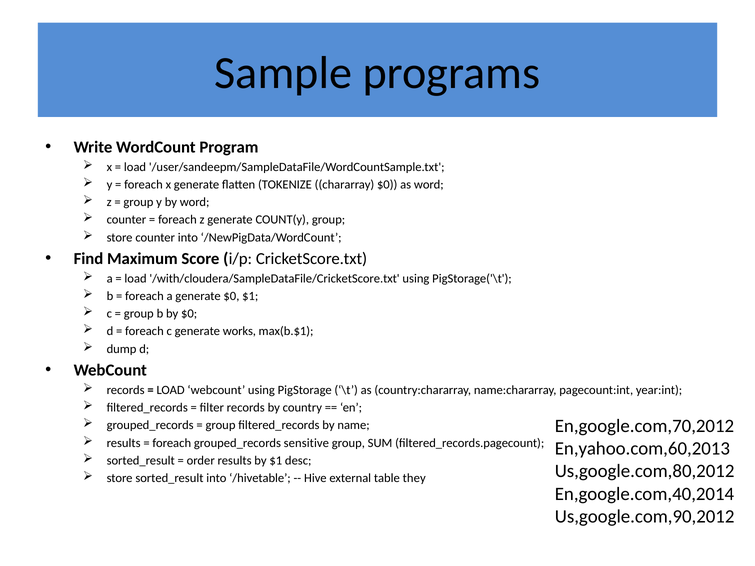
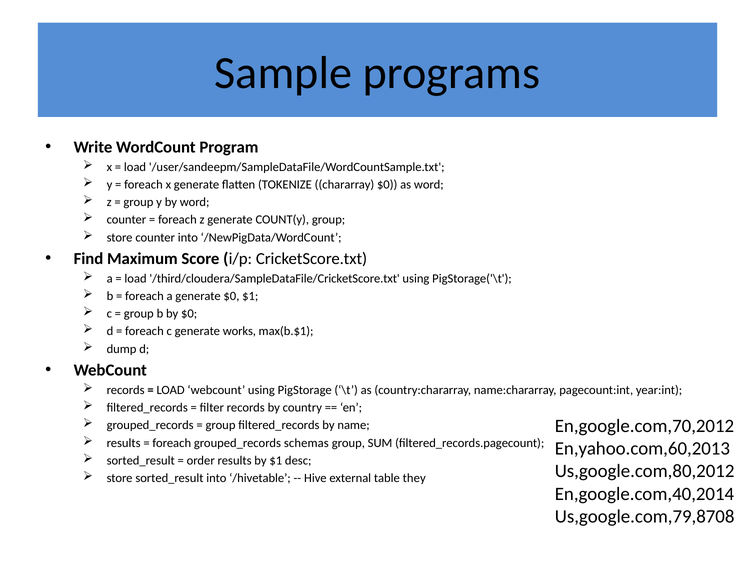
/with/cloudera/SampleDataFile/CricketScore.txt: /with/cloudera/SampleDataFile/CricketScore.txt -> /third/cloudera/SampleDataFile/CricketScore.txt
sensitive: sensitive -> schemas
Us,google.com,90,2012: Us,google.com,90,2012 -> Us,google.com,79,8708
